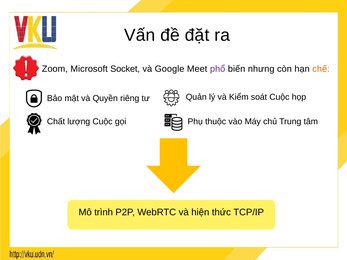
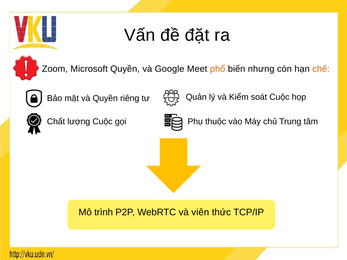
Microsoft Socket: Socket -> Quyền
phổ colour: purple -> orange
hiện: hiện -> viên
